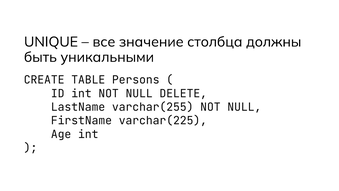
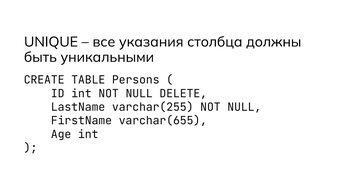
значение: значение -> указания
varchar(225: varchar(225 -> varchar(655
